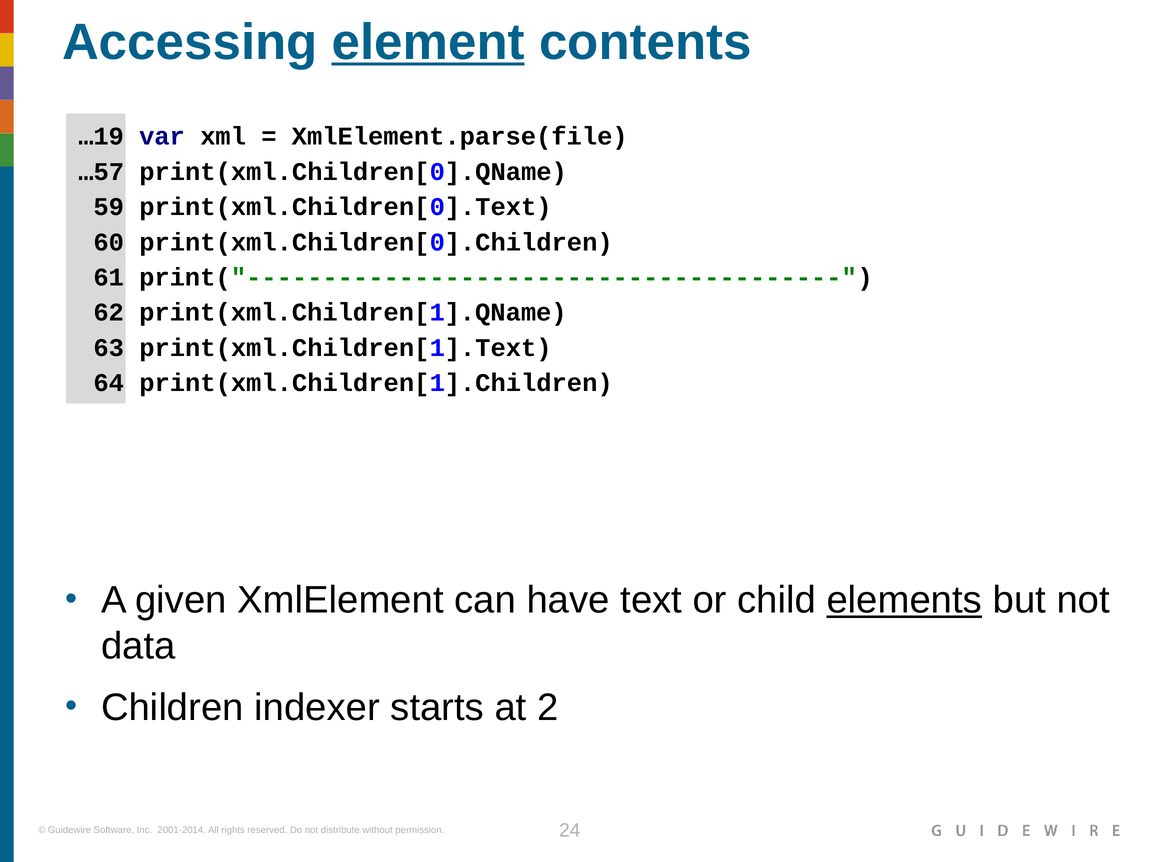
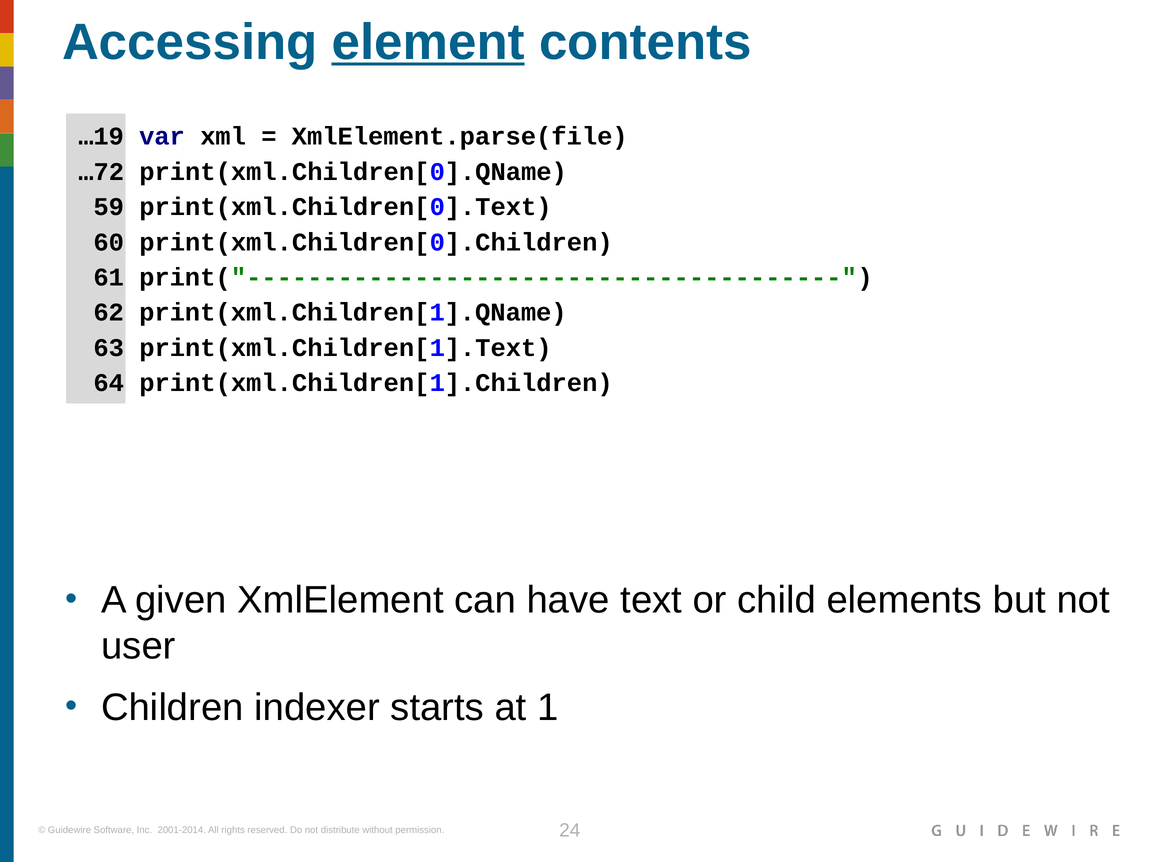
…57: …57 -> …72
elements underline: present -> none
data: data -> user
2: 2 -> 1
